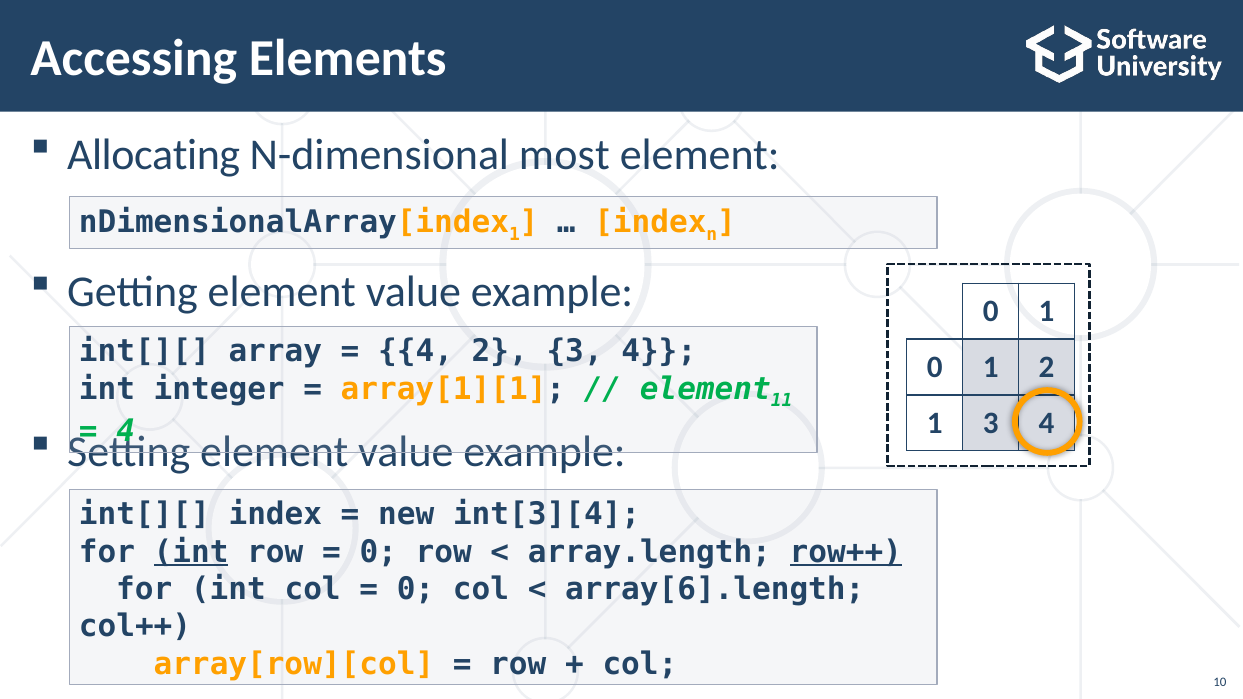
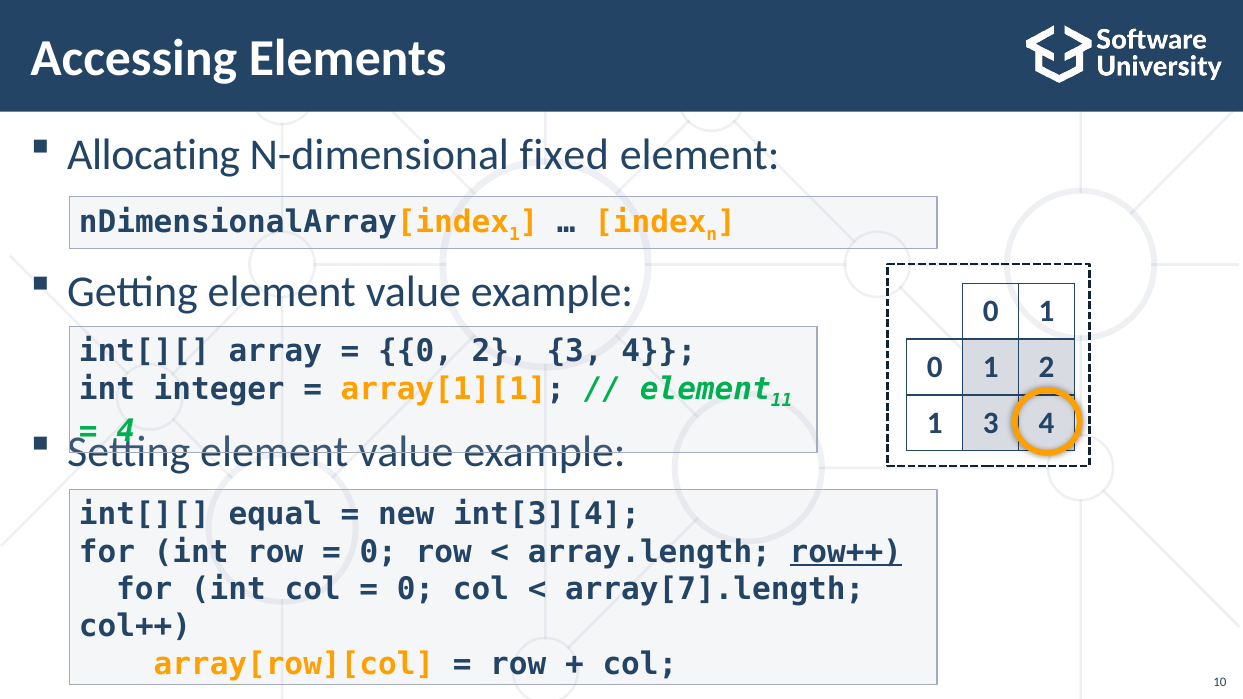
most: most -> fixed
4 at (416, 352): 4 -> 0
int[][ index: index -> equal
int at (191, 552) underline: present -> none
array[6].length: array[6].length -> array[7].length
